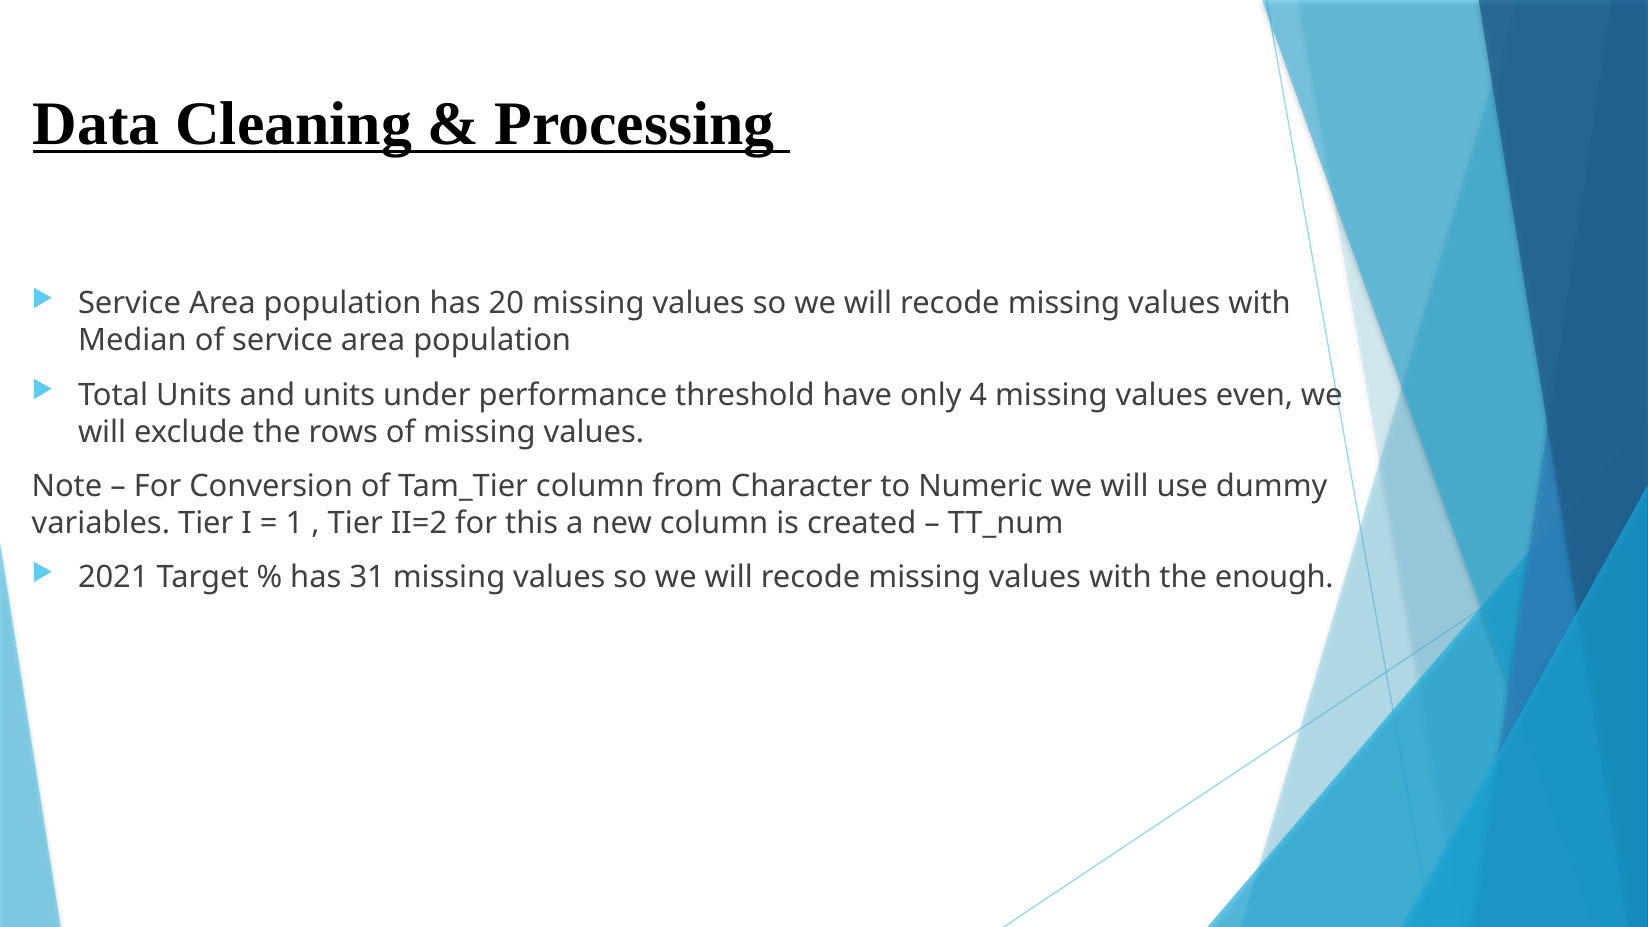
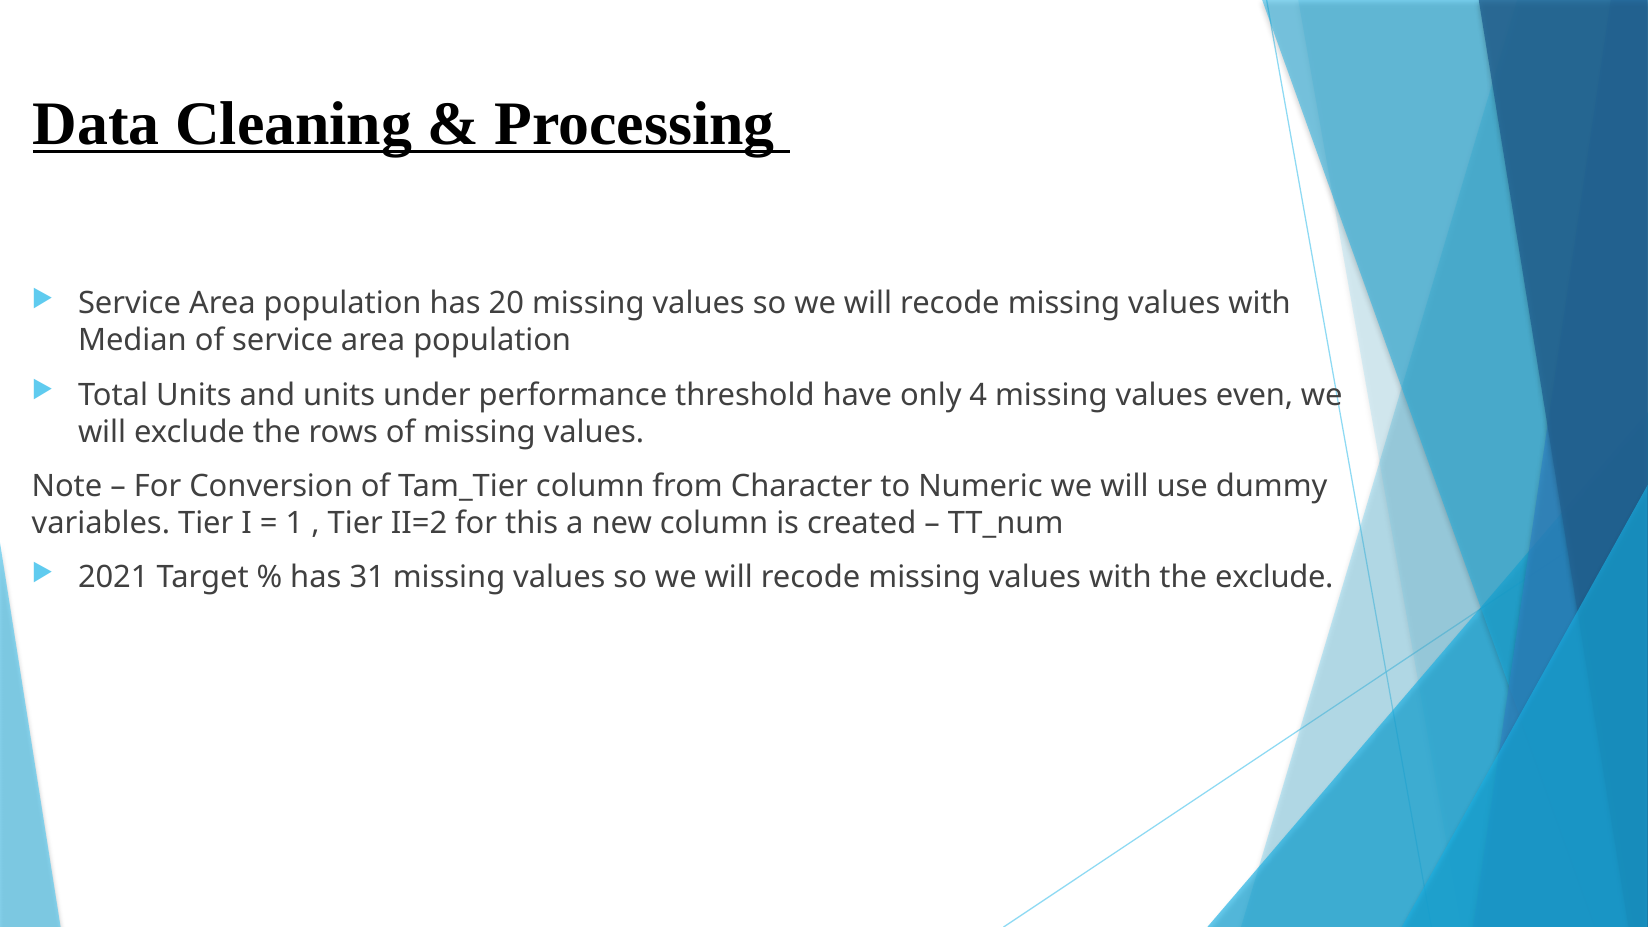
the enough: enough -> exclude
